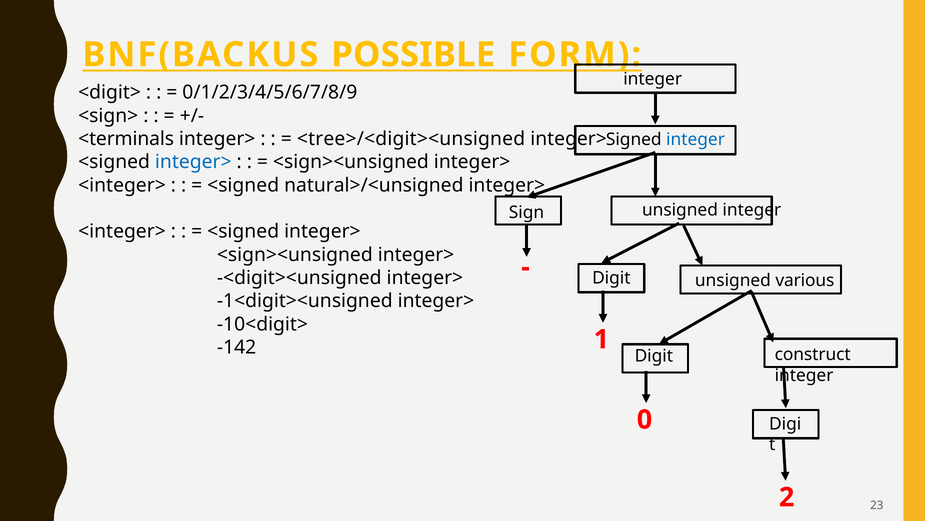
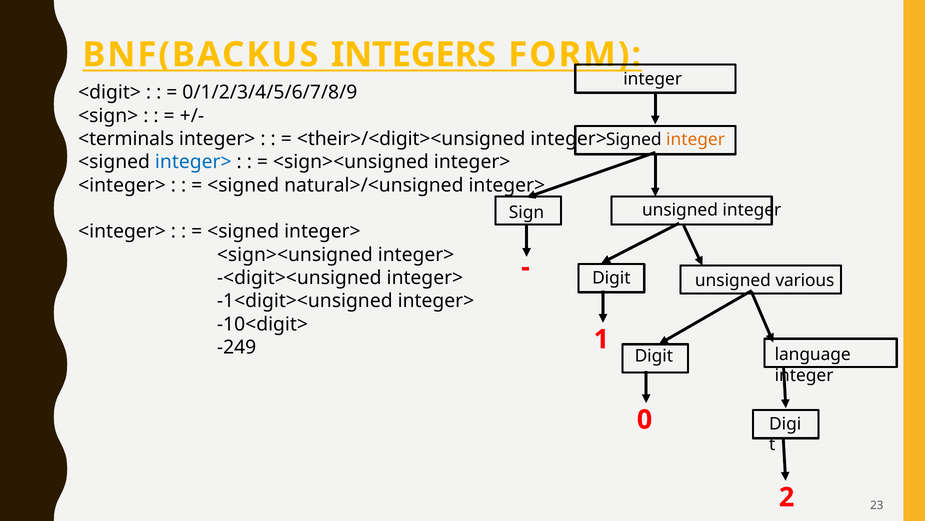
POSSIBLE: POSSIBLE -> INTEGERS
<tree>/<digit><unsigned: <tree>/<digit><unsigned -> <their>/<digit><unsigned
integer at (696, 139) colour: blue -> orange
-142: -142 -> -249
construct: construct -> language
